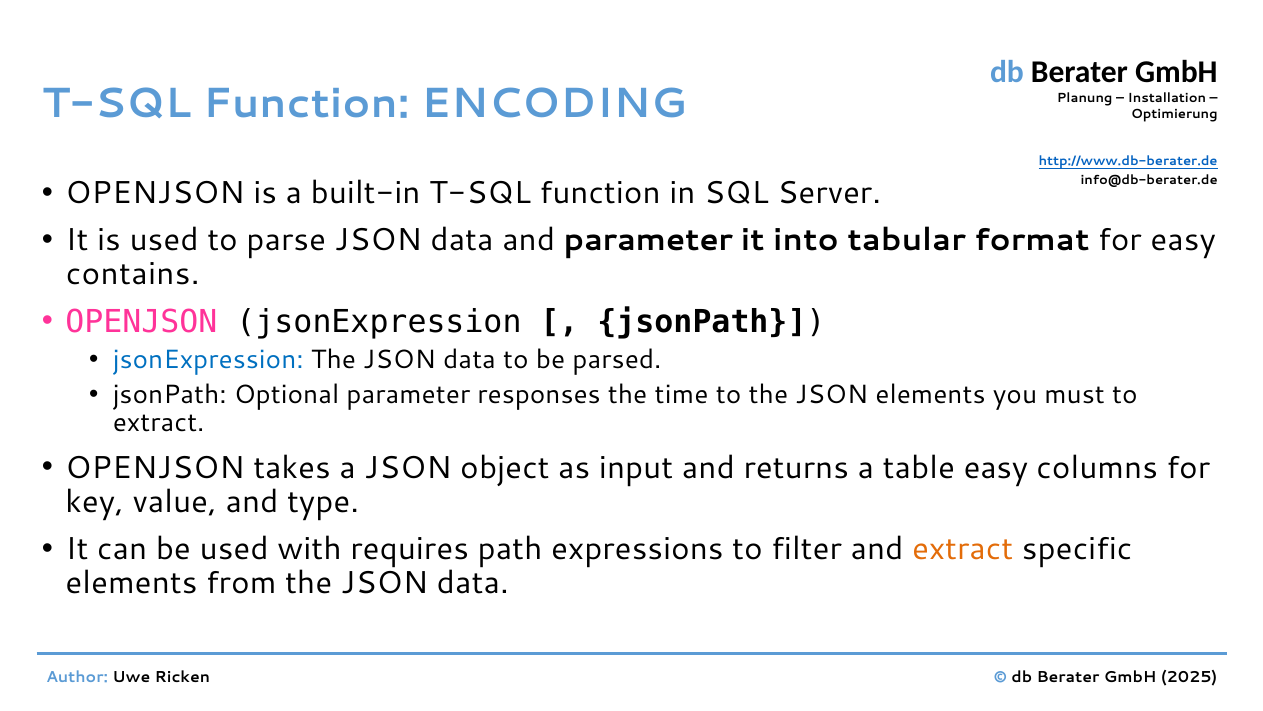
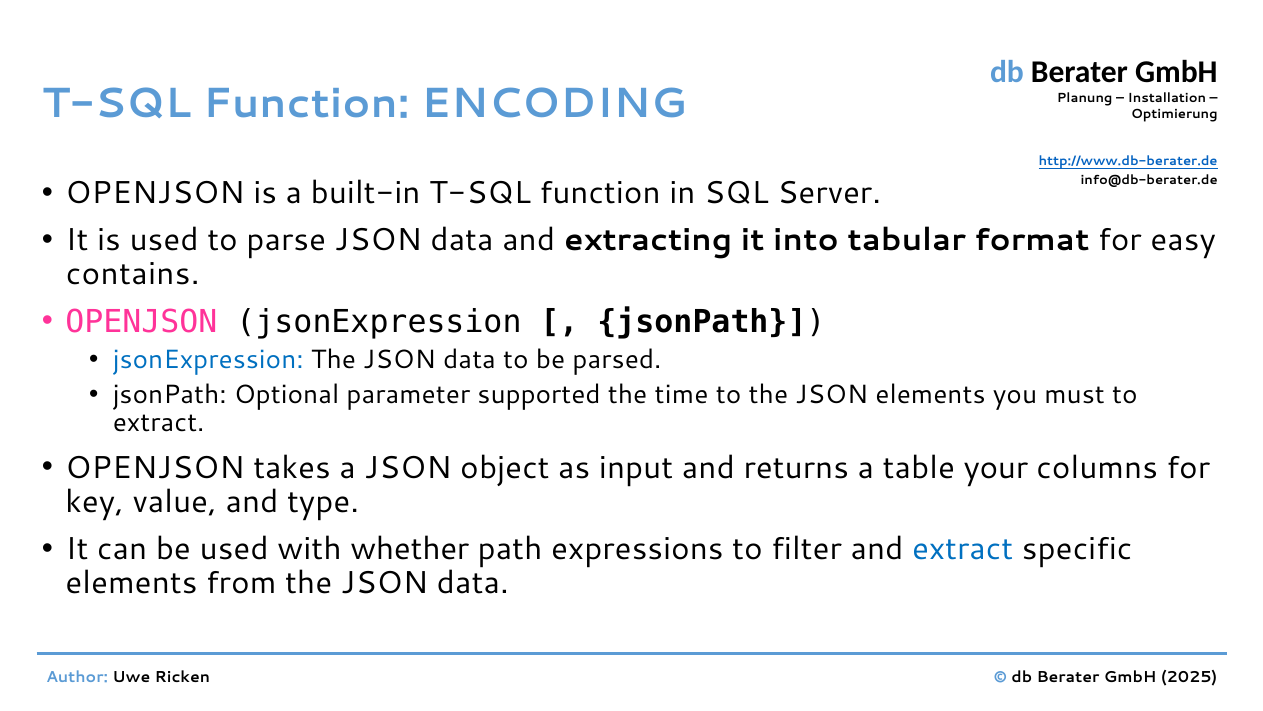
and parameter: parameter -> extracting
responses: responses -> supported
table easy: easy -> your
requires: requires -> whether
extract at (963, 549) colour: orange -> blue
